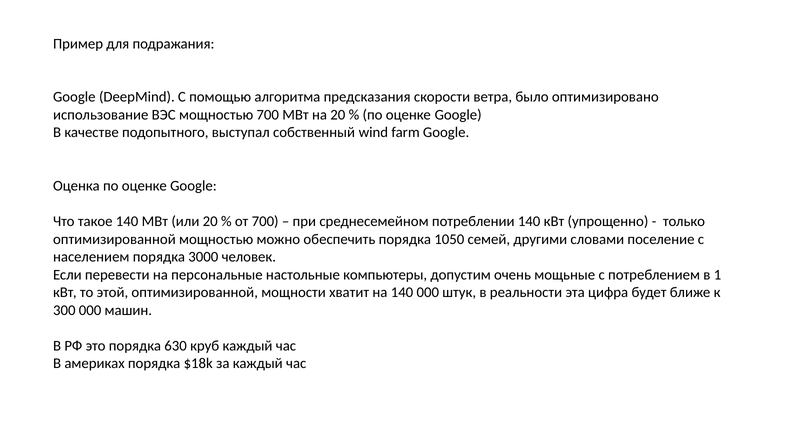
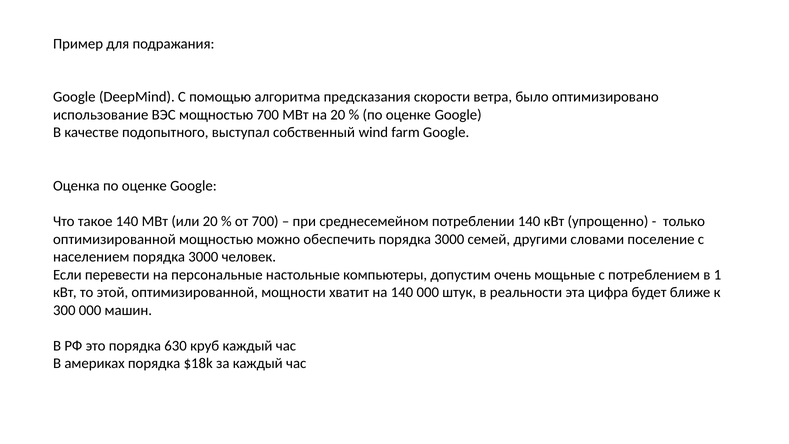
обеспечить порядка 1050: 1050 -> 3000
